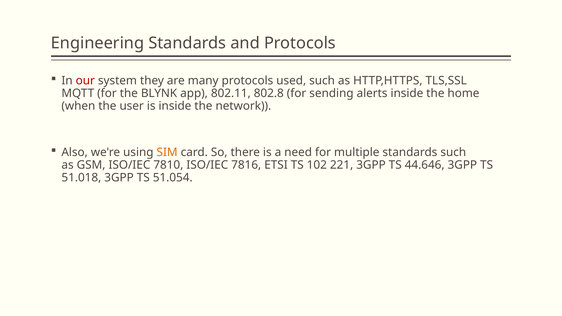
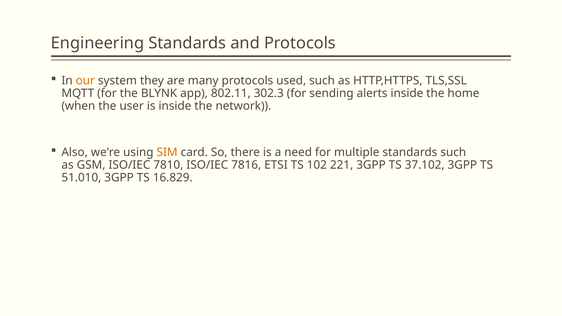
our colour: red -> orange
802.8: 802.8 -> 302.3
44.646: 44.646 -> 37.102
51.018: 51.018 -> 51.010
51.054: 51.054 -> 16.829
